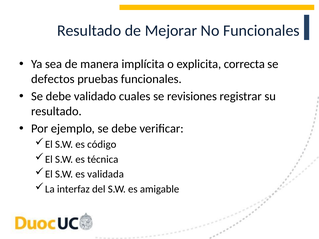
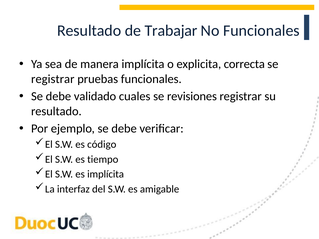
Mejorar: Mejorar -> Trabajar
defectos at (53, 79): defectos -> registrar
técnica: técnica -> tiempo
es validada: validada -> implícita
